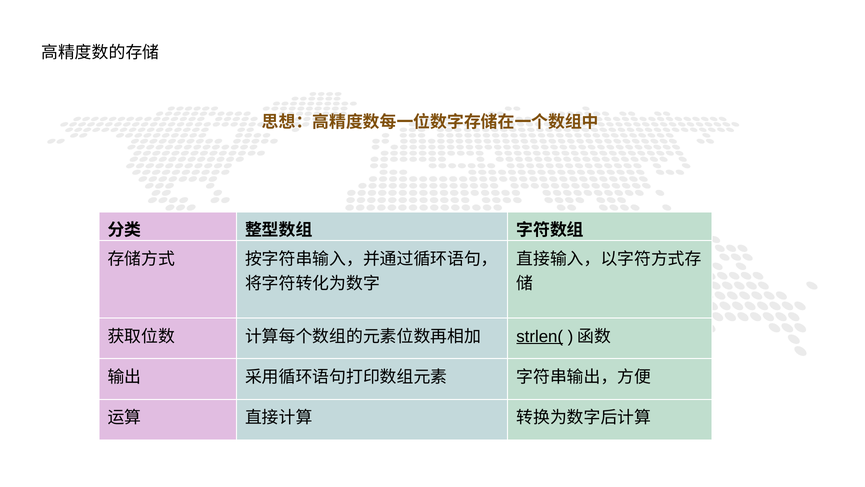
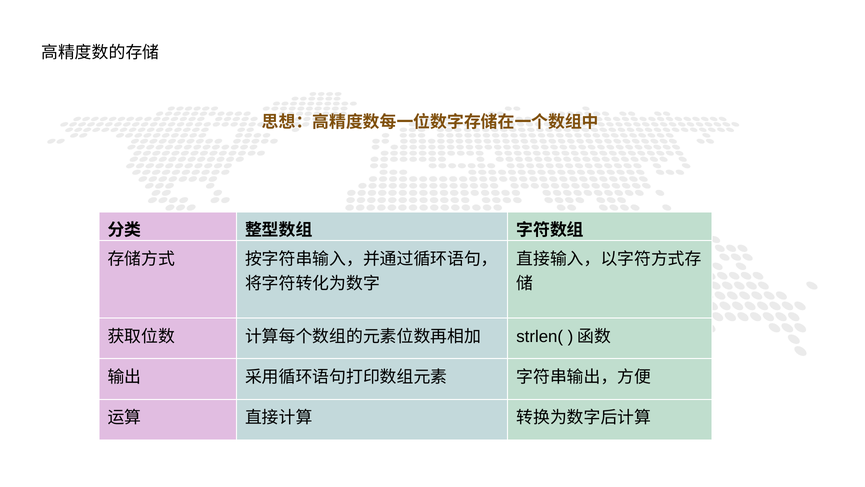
strlen( underline: present -> none
